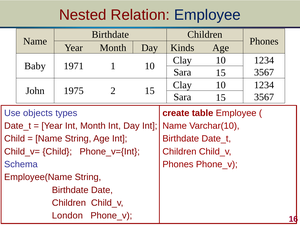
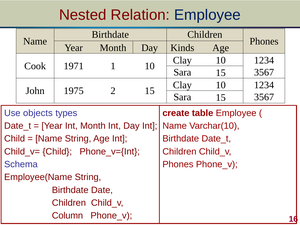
Baby: Baby -> Cook
London: London -> Column
